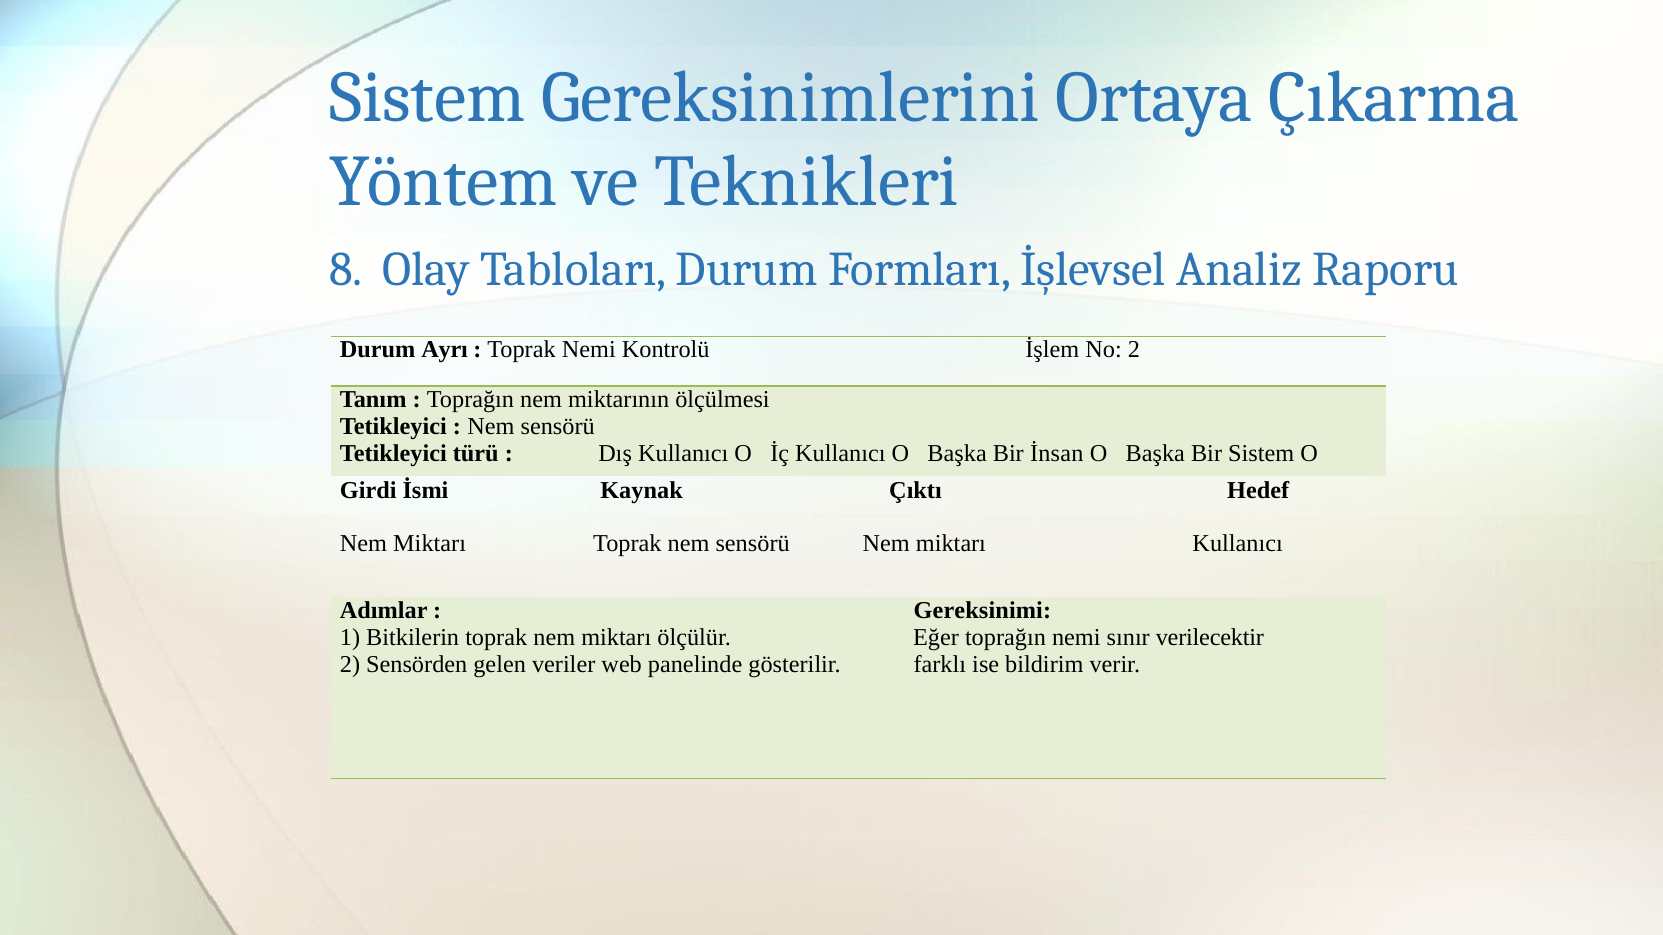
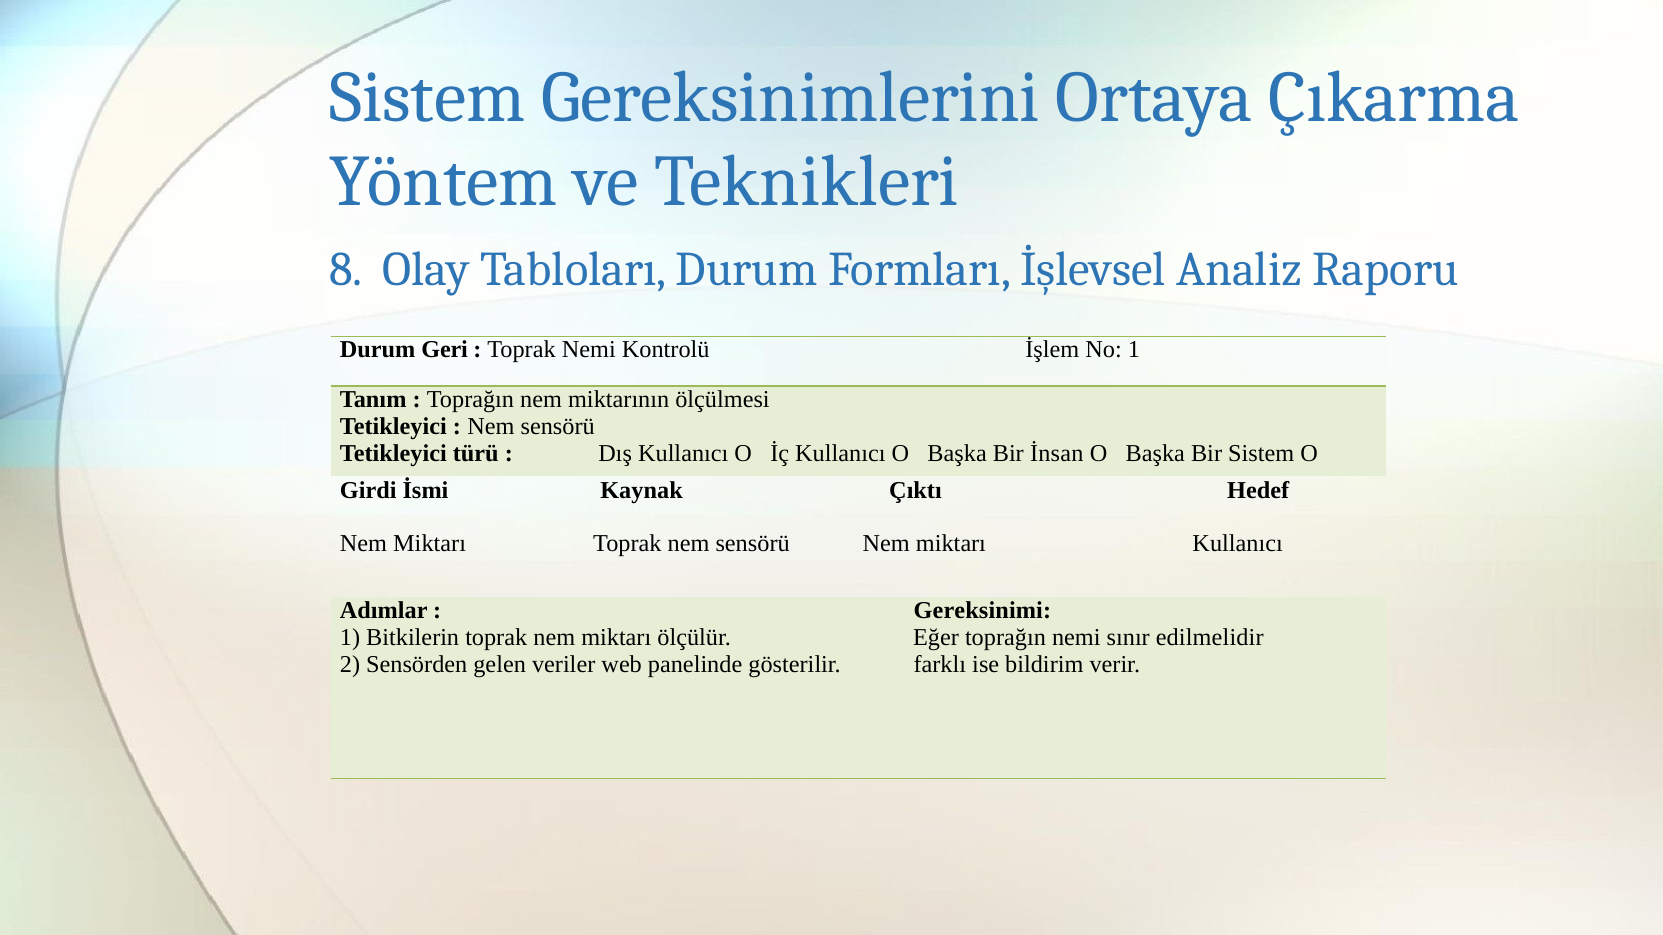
Ayrı: Ayrı -> Geri
No 2: 2 -> 1
verilecektir: verilecektir -> edilmelidir
